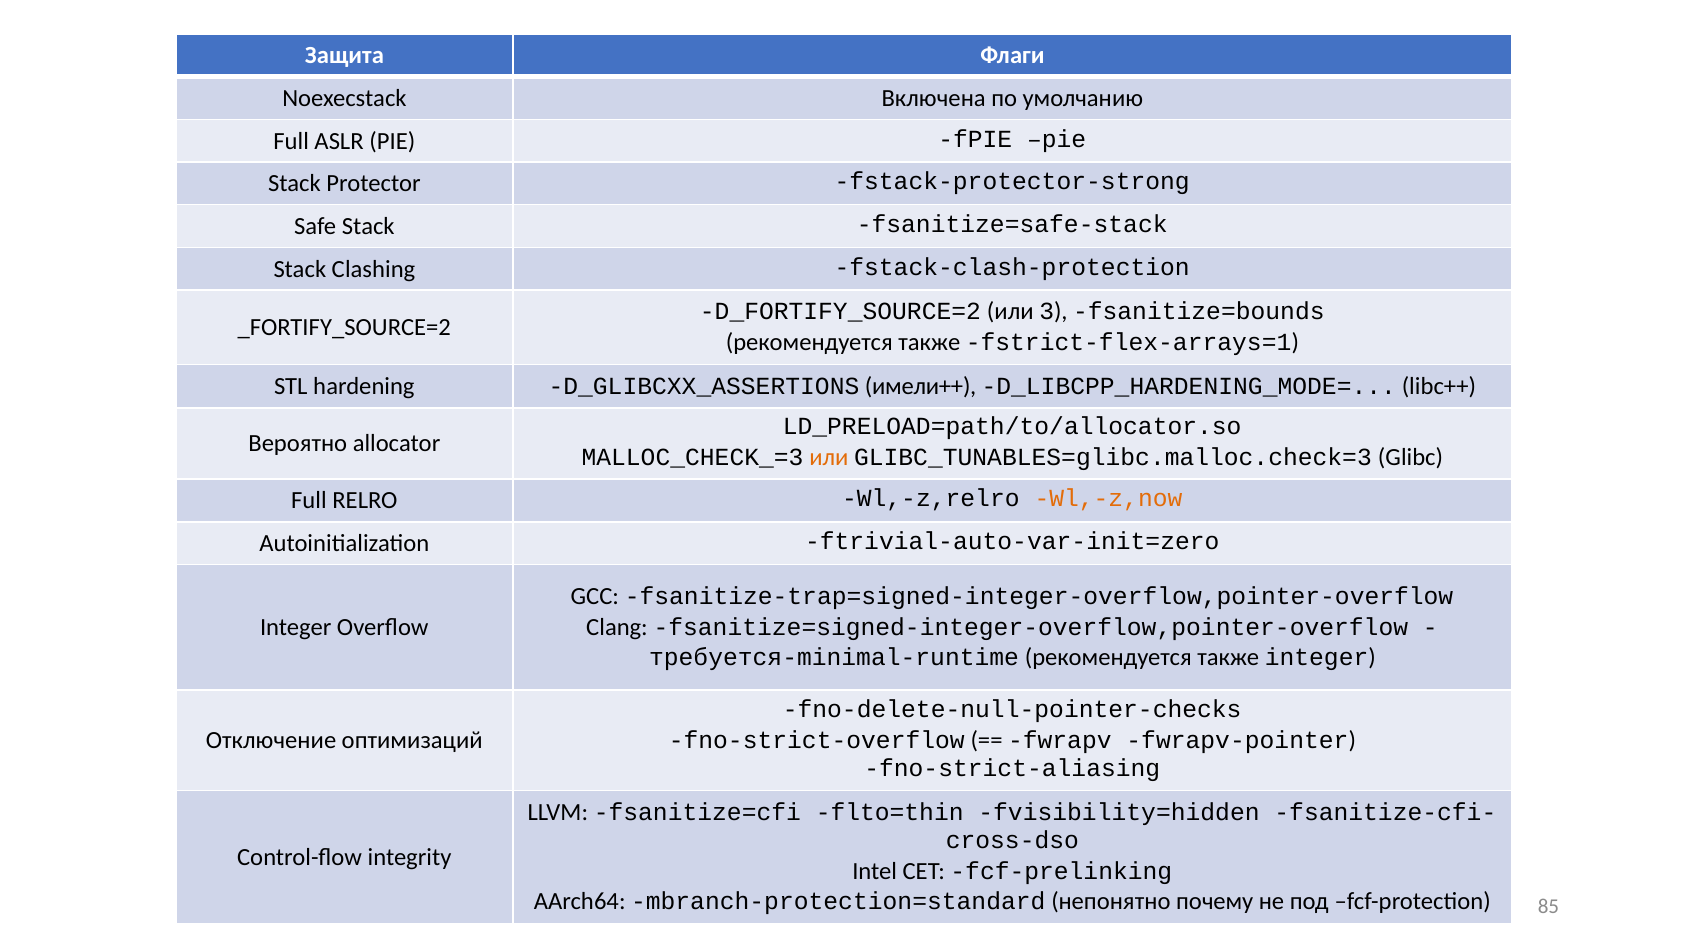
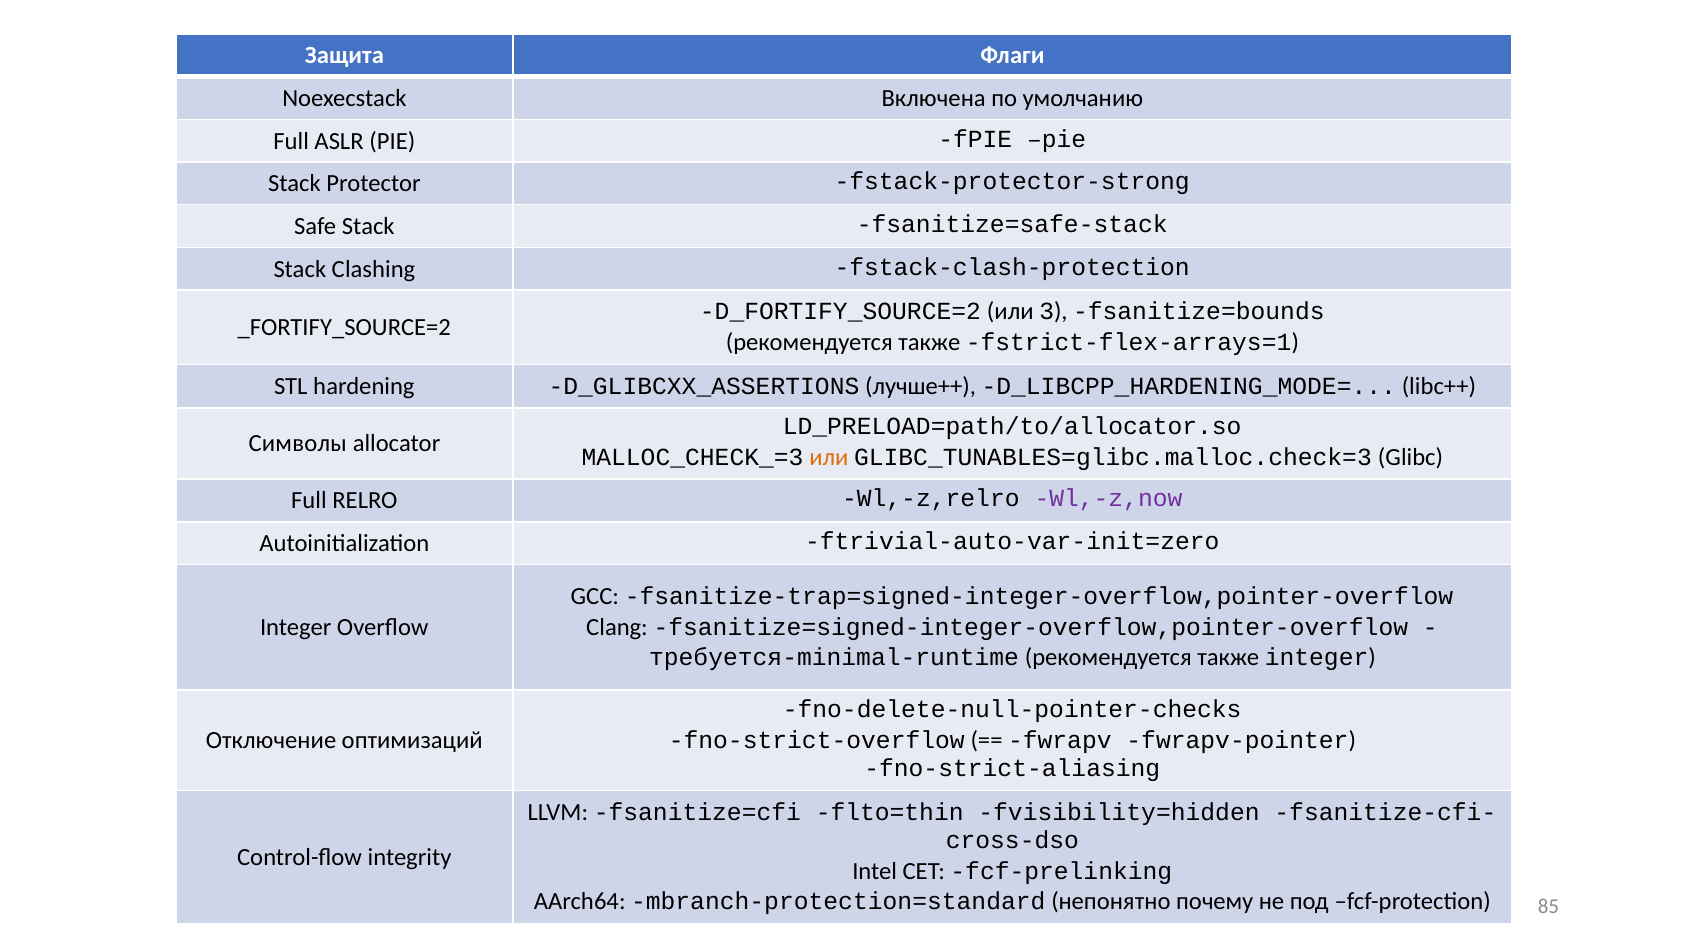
имели++: имели++ -> лучше++
Вероятно: Вероятно -> Символы
Wl,-z,now colour: orange -> purple
